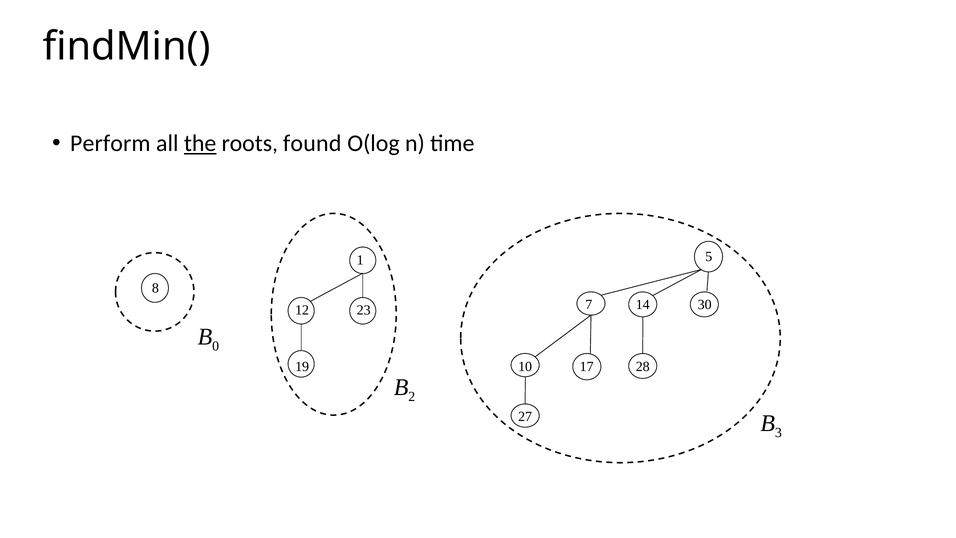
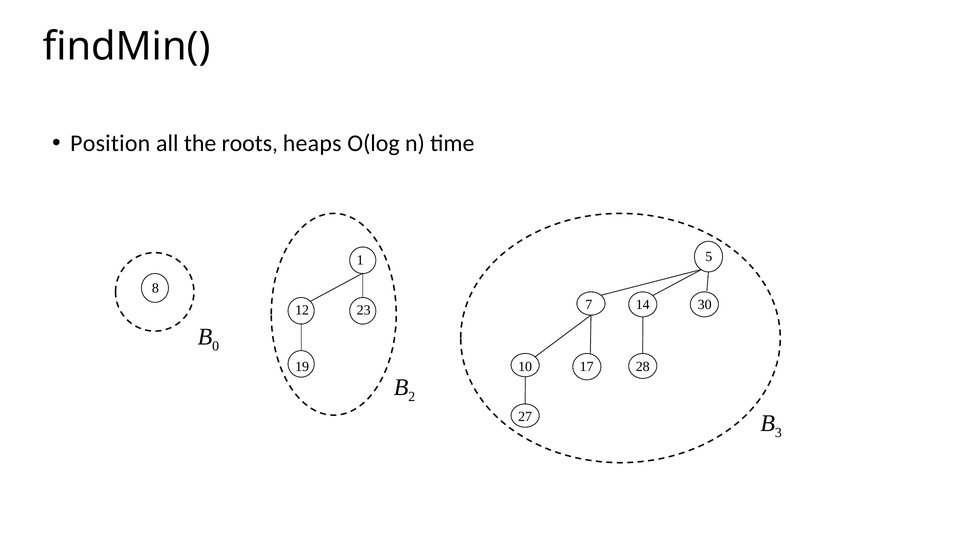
Perform: Perform -> Position
the underline: present -> none
found: found -> heaps
